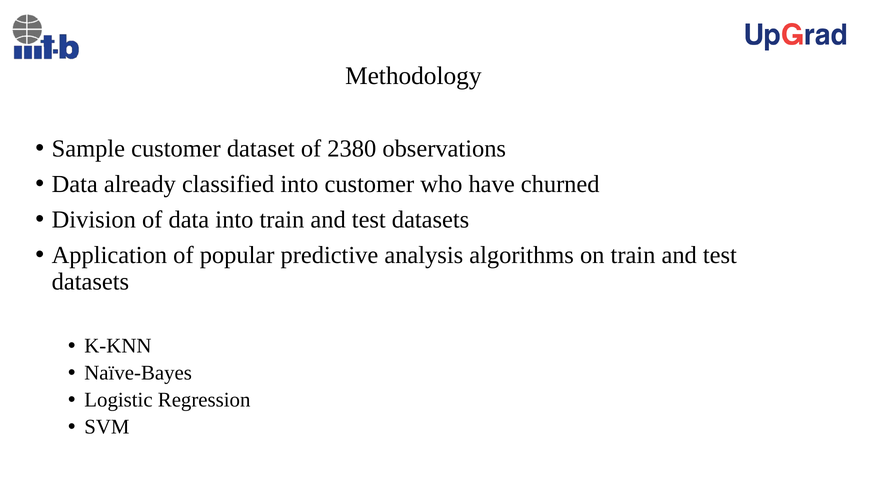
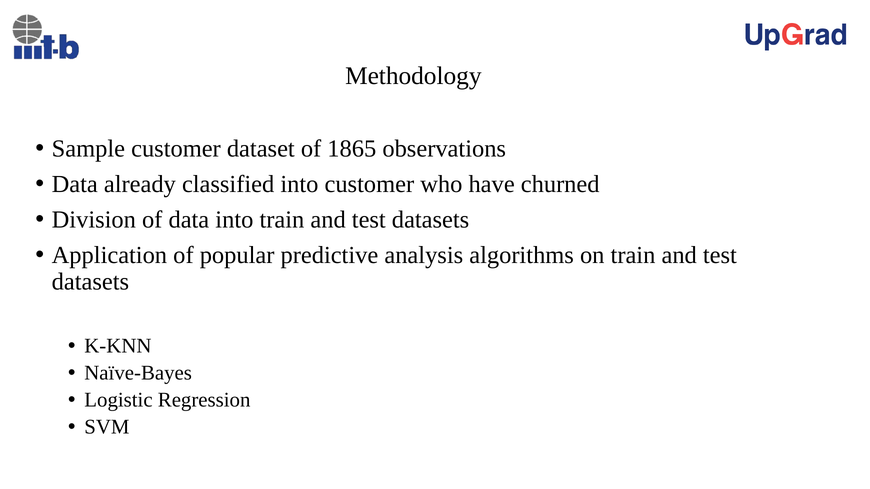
2380: 2380 -> 1865
